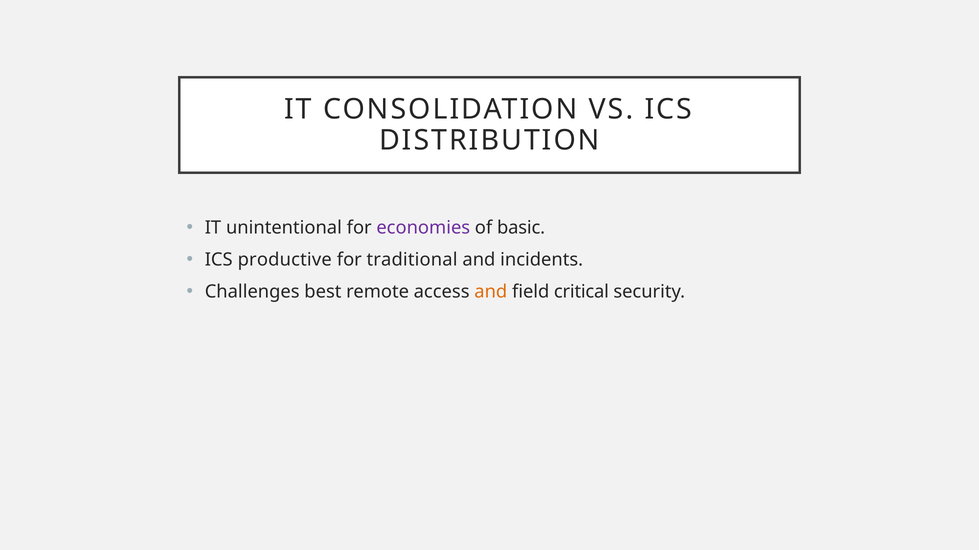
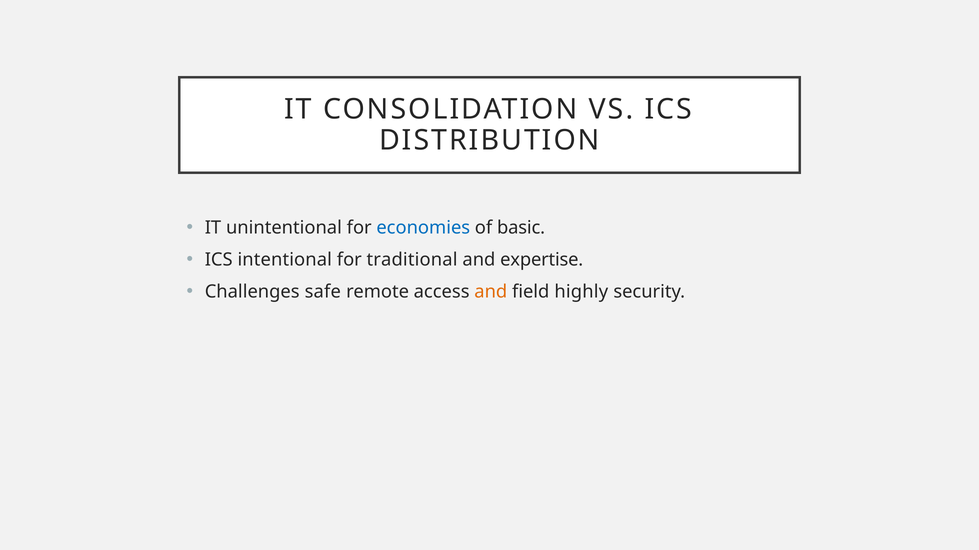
economies colour: purple -> blue
productive: productive -> intentional
incidents: incidents -> expertise
best: best -> safe
critical: critical -> highly
